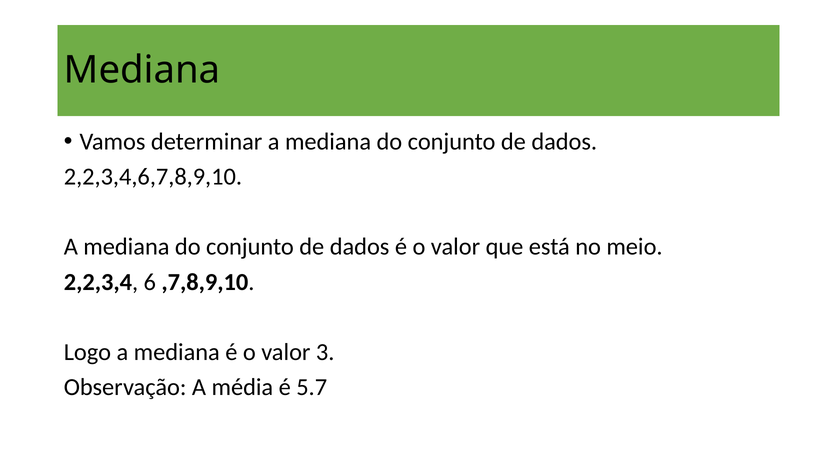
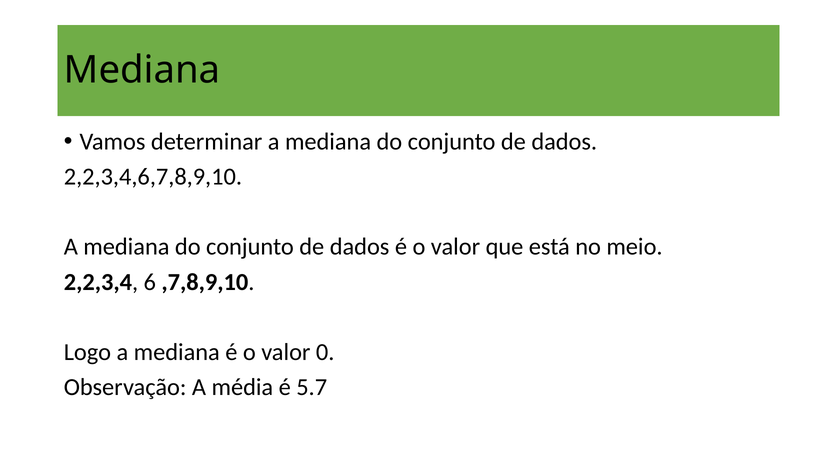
3: 3 -> 0
